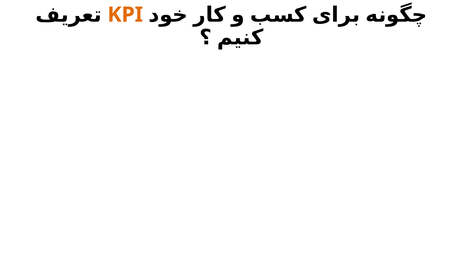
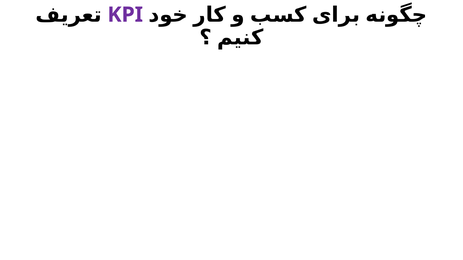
KPI colour: orange -> purple
